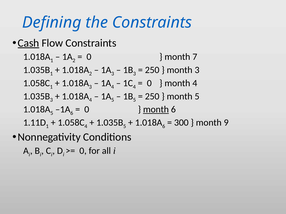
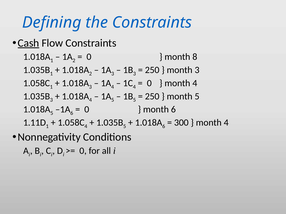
7: 7 -> 8
month at (156, 110) underline: present -> none
9 at (226, 123): 9 -> 4
